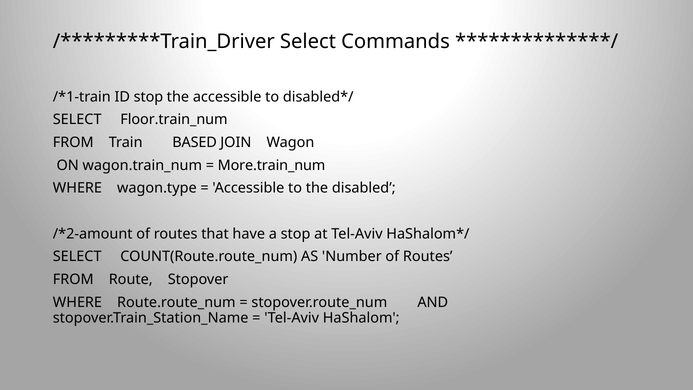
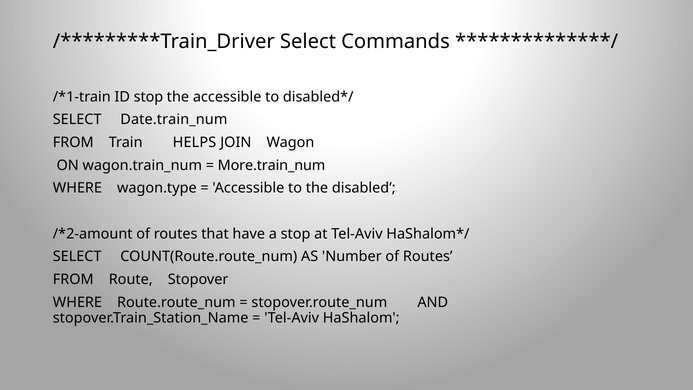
Floor.train_num: Floor.train_num -> Date.train_num
BASED: BASED -> HELPS
